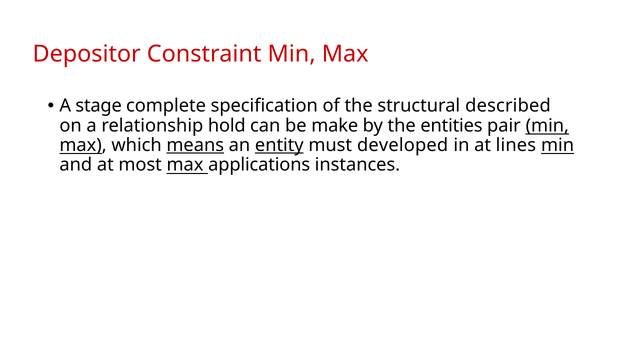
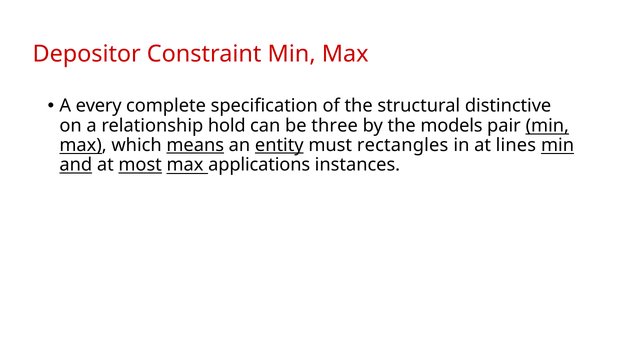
stage: stage -> every
described: described -> distinctive
make: make -> three
entities: entities -> models
developed: developed -> rectangles
and underline: none -> present
most underline: none -> present
